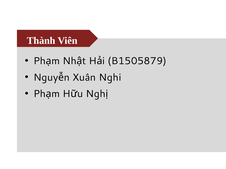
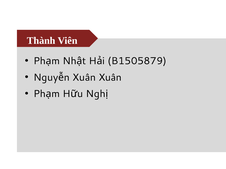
Xuân Nghi: Nghi -> Xuân
